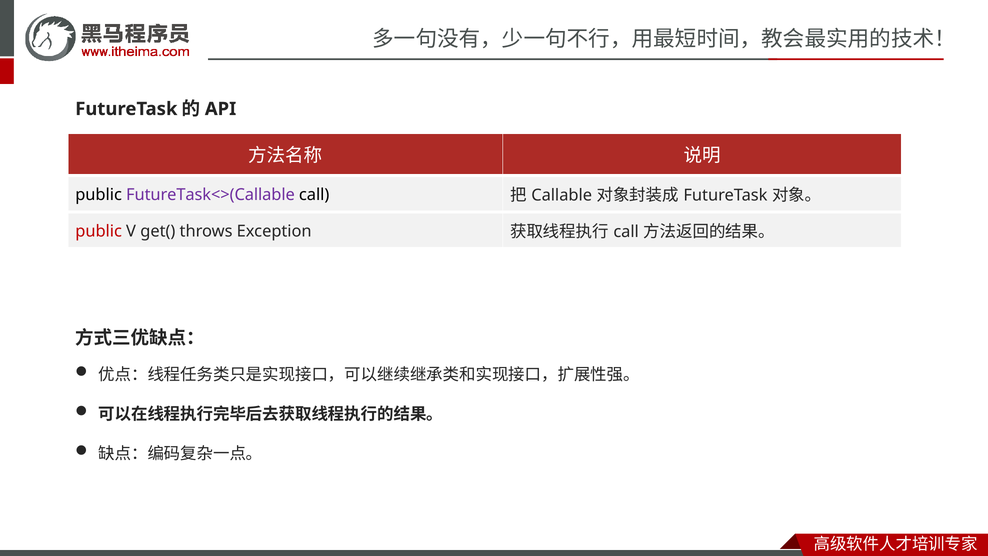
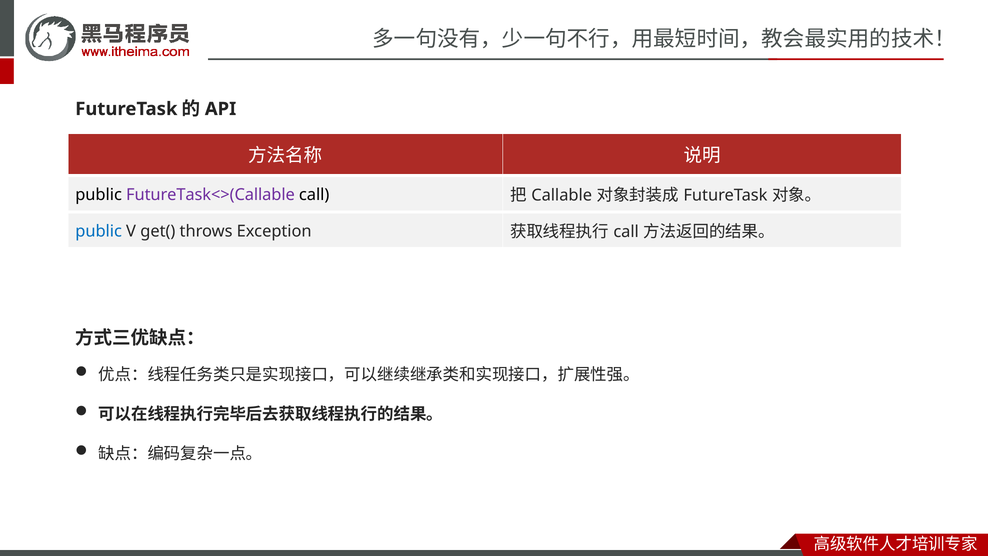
public at (99, 231) colour: red -> blue
